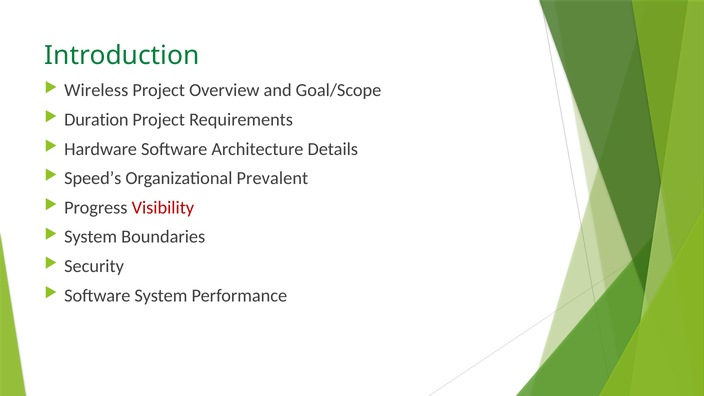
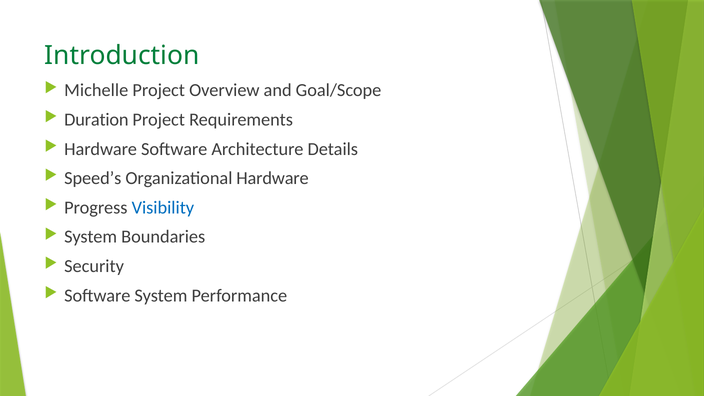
Wireless: Wireless -> Michelle
Organizational Prevalent: Prevalent -> Hardware
Visibility colour: red -> blue
